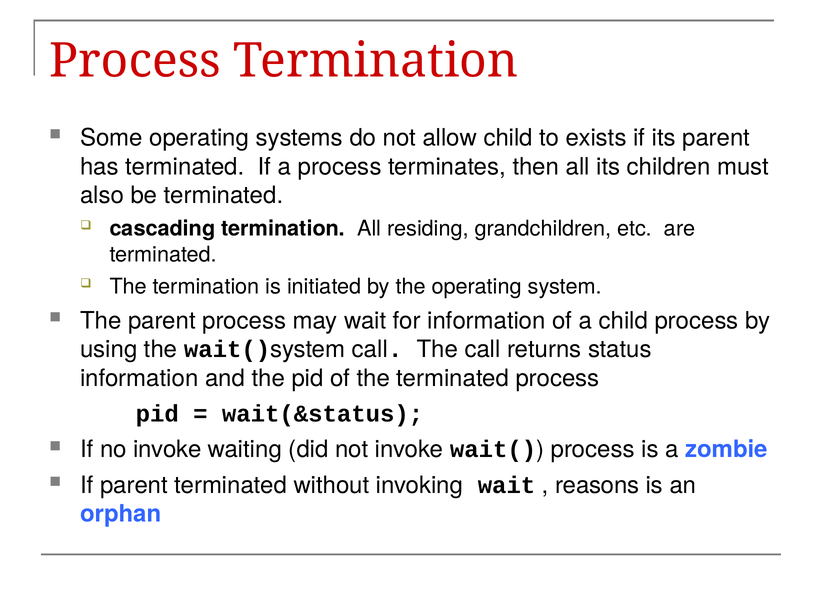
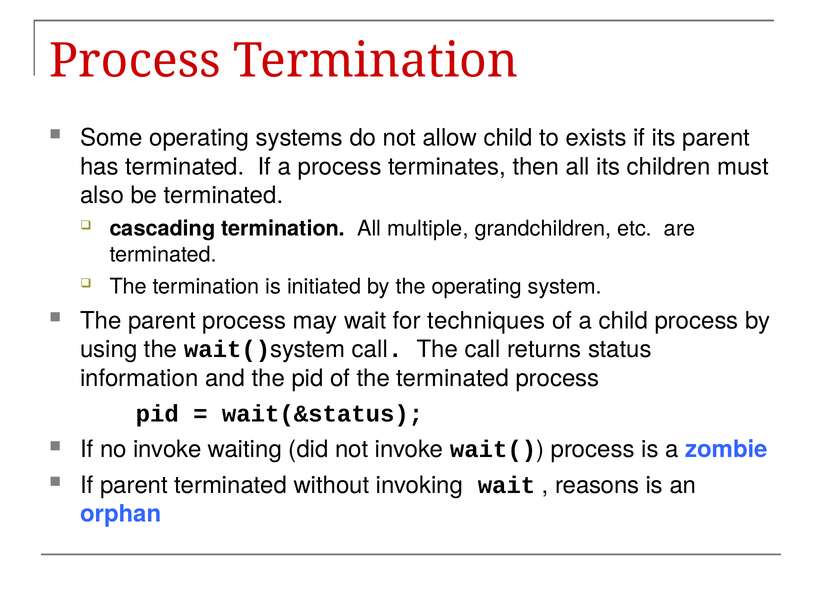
residing: residing -> multiple
for information: information -> techniques
